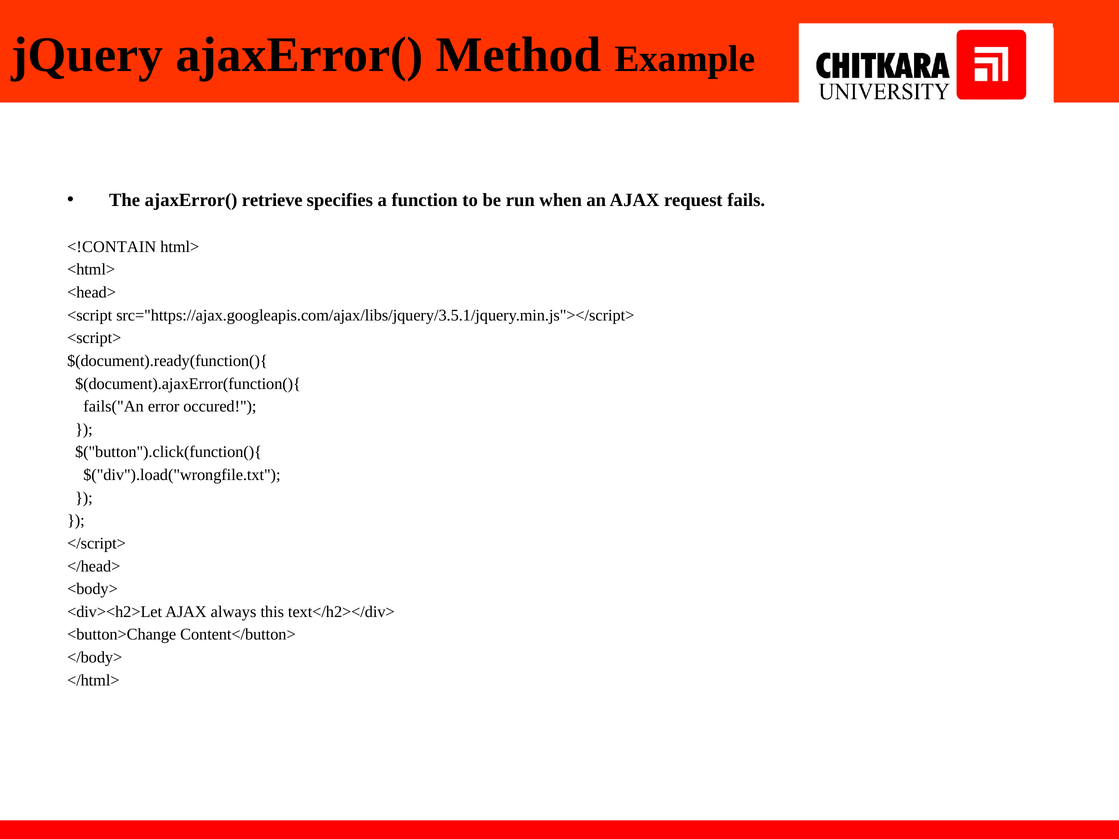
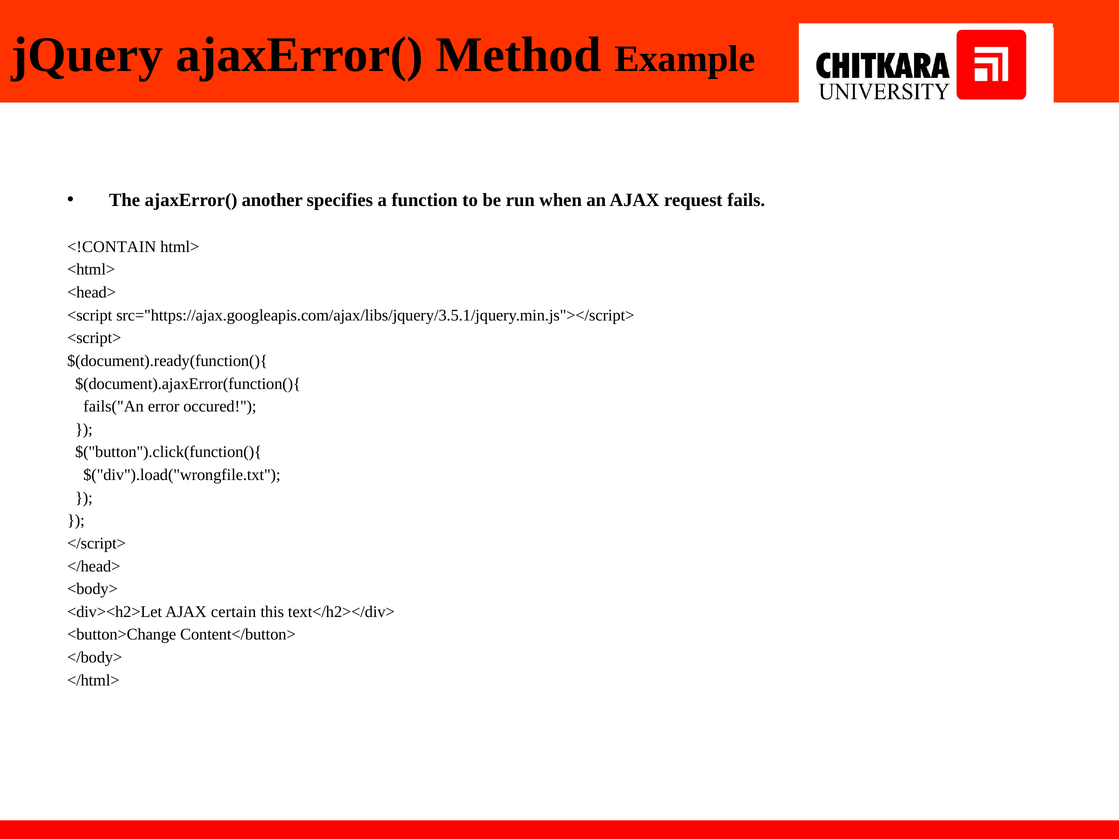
retrieve: retrieve -> another
always: always -> certain
